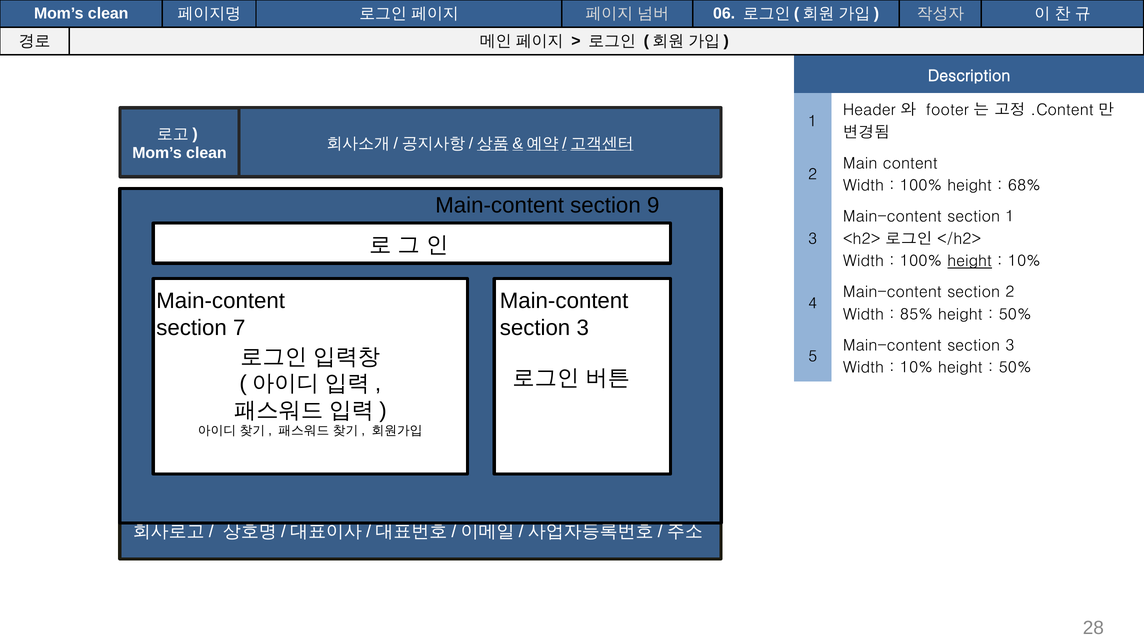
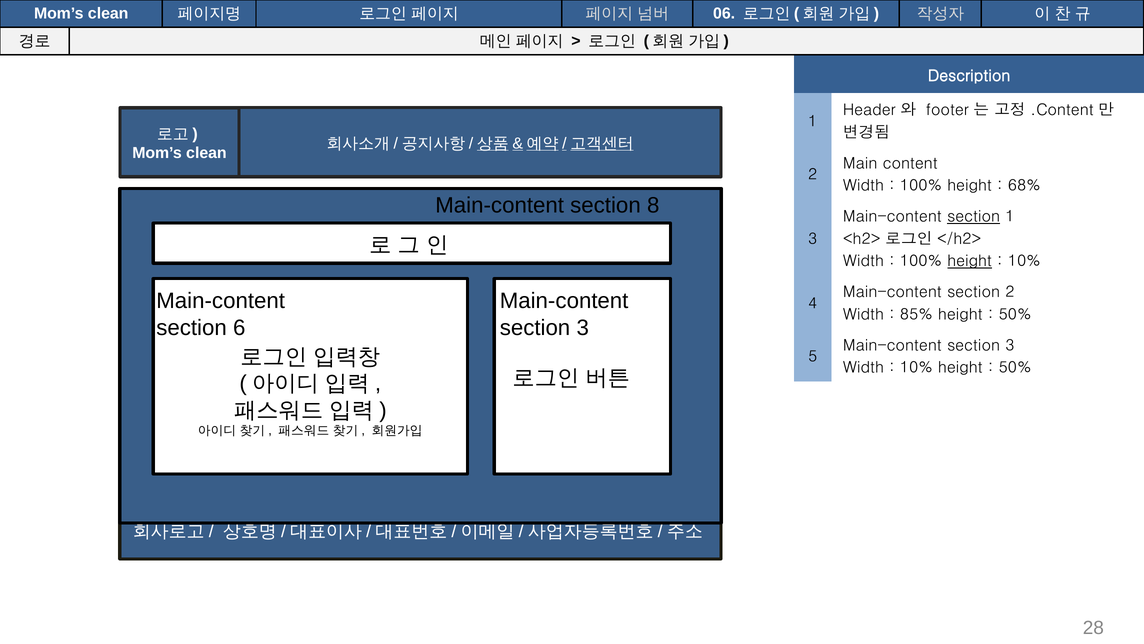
9: 9 -> 8
section at (974, 216) underline: none -> present
7: 7 -> 6
